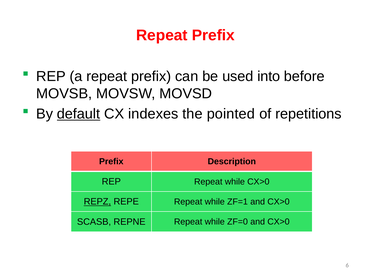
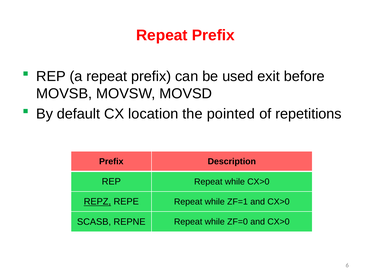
into: into -> exit
default underline: present -> none
indexes: indexes -> location
